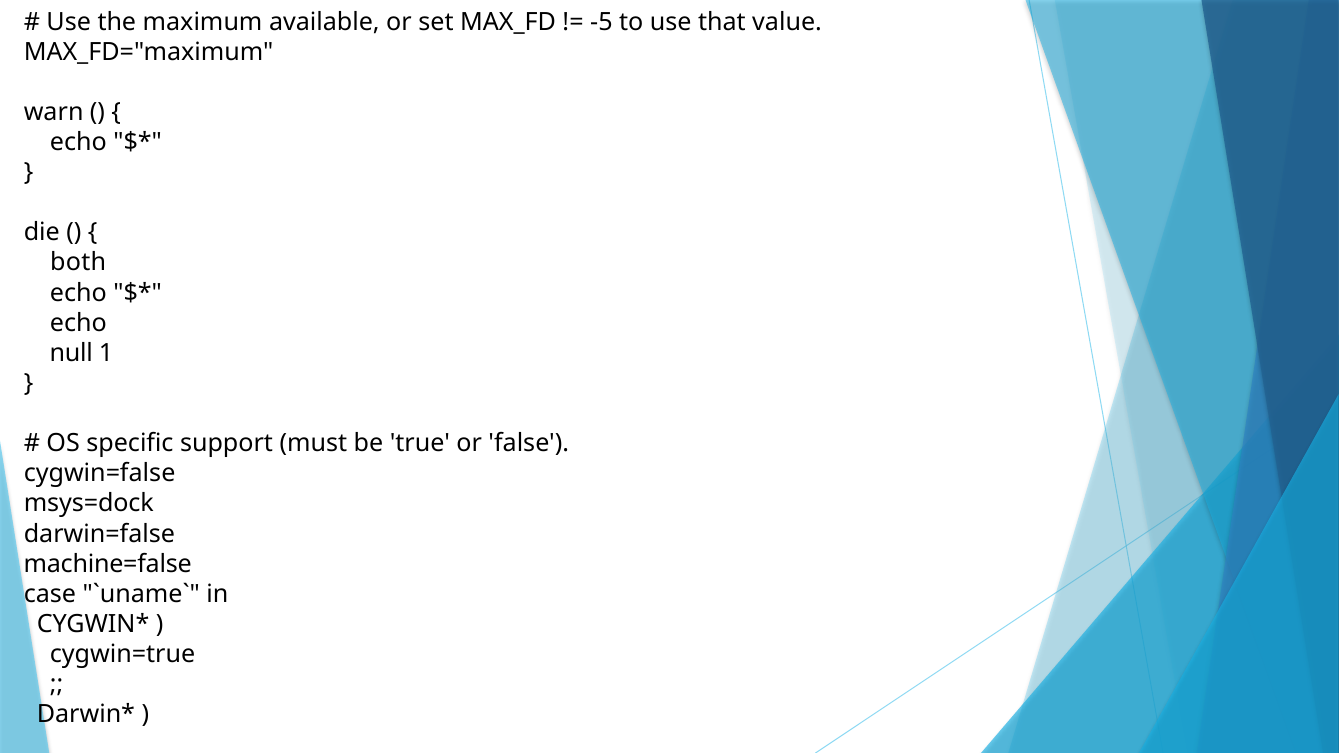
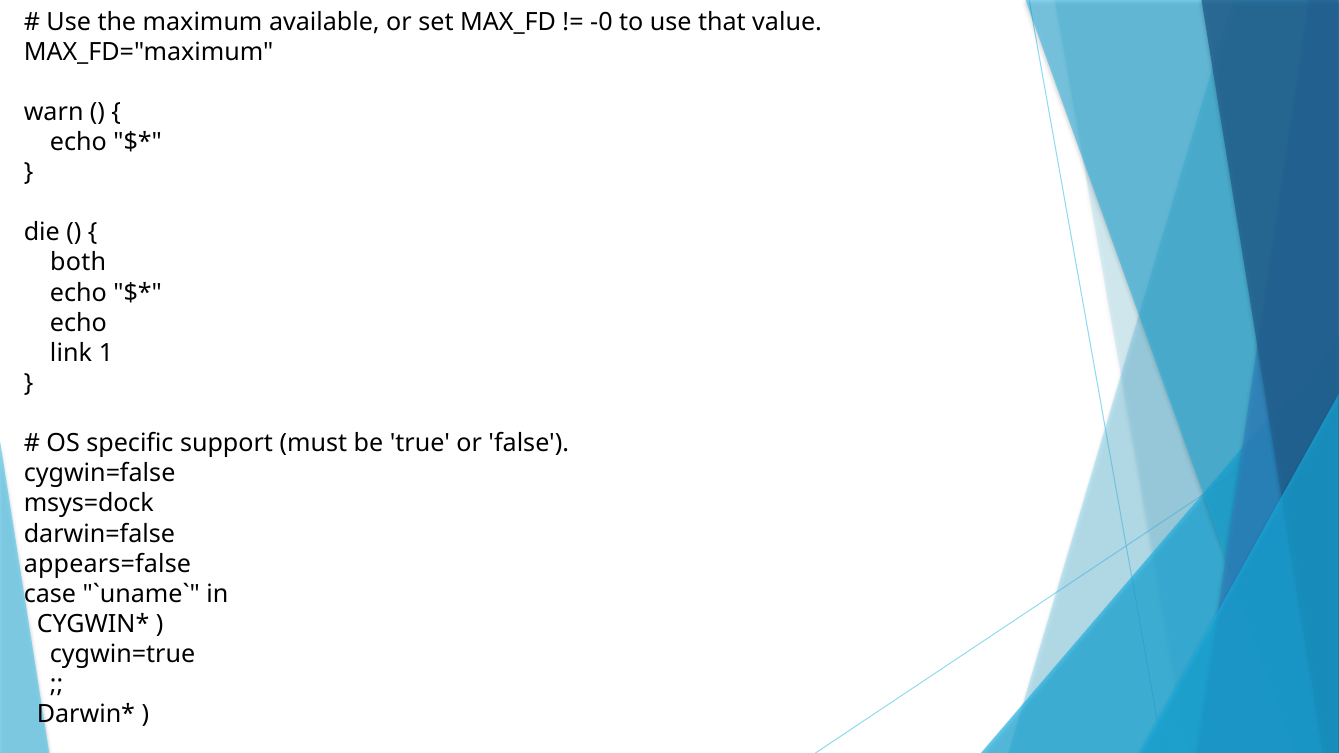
-5: -5 -> -0
null: null -> link
machine=false: machine=false -> appears=false
